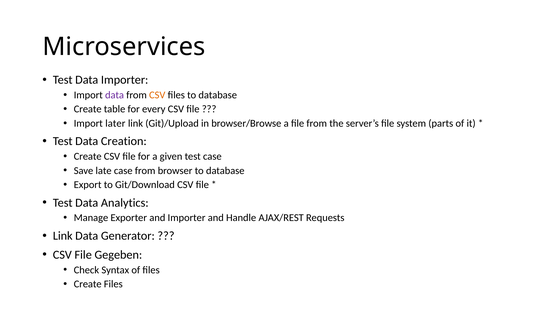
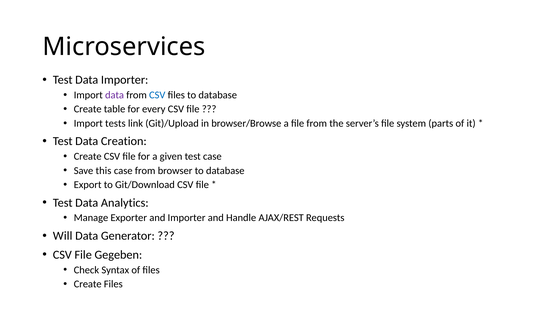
CSV at (157, 95) colour: orange -> blue
later: later -> tests
late: late -> this
Link at (63, 236): Link -> Will
